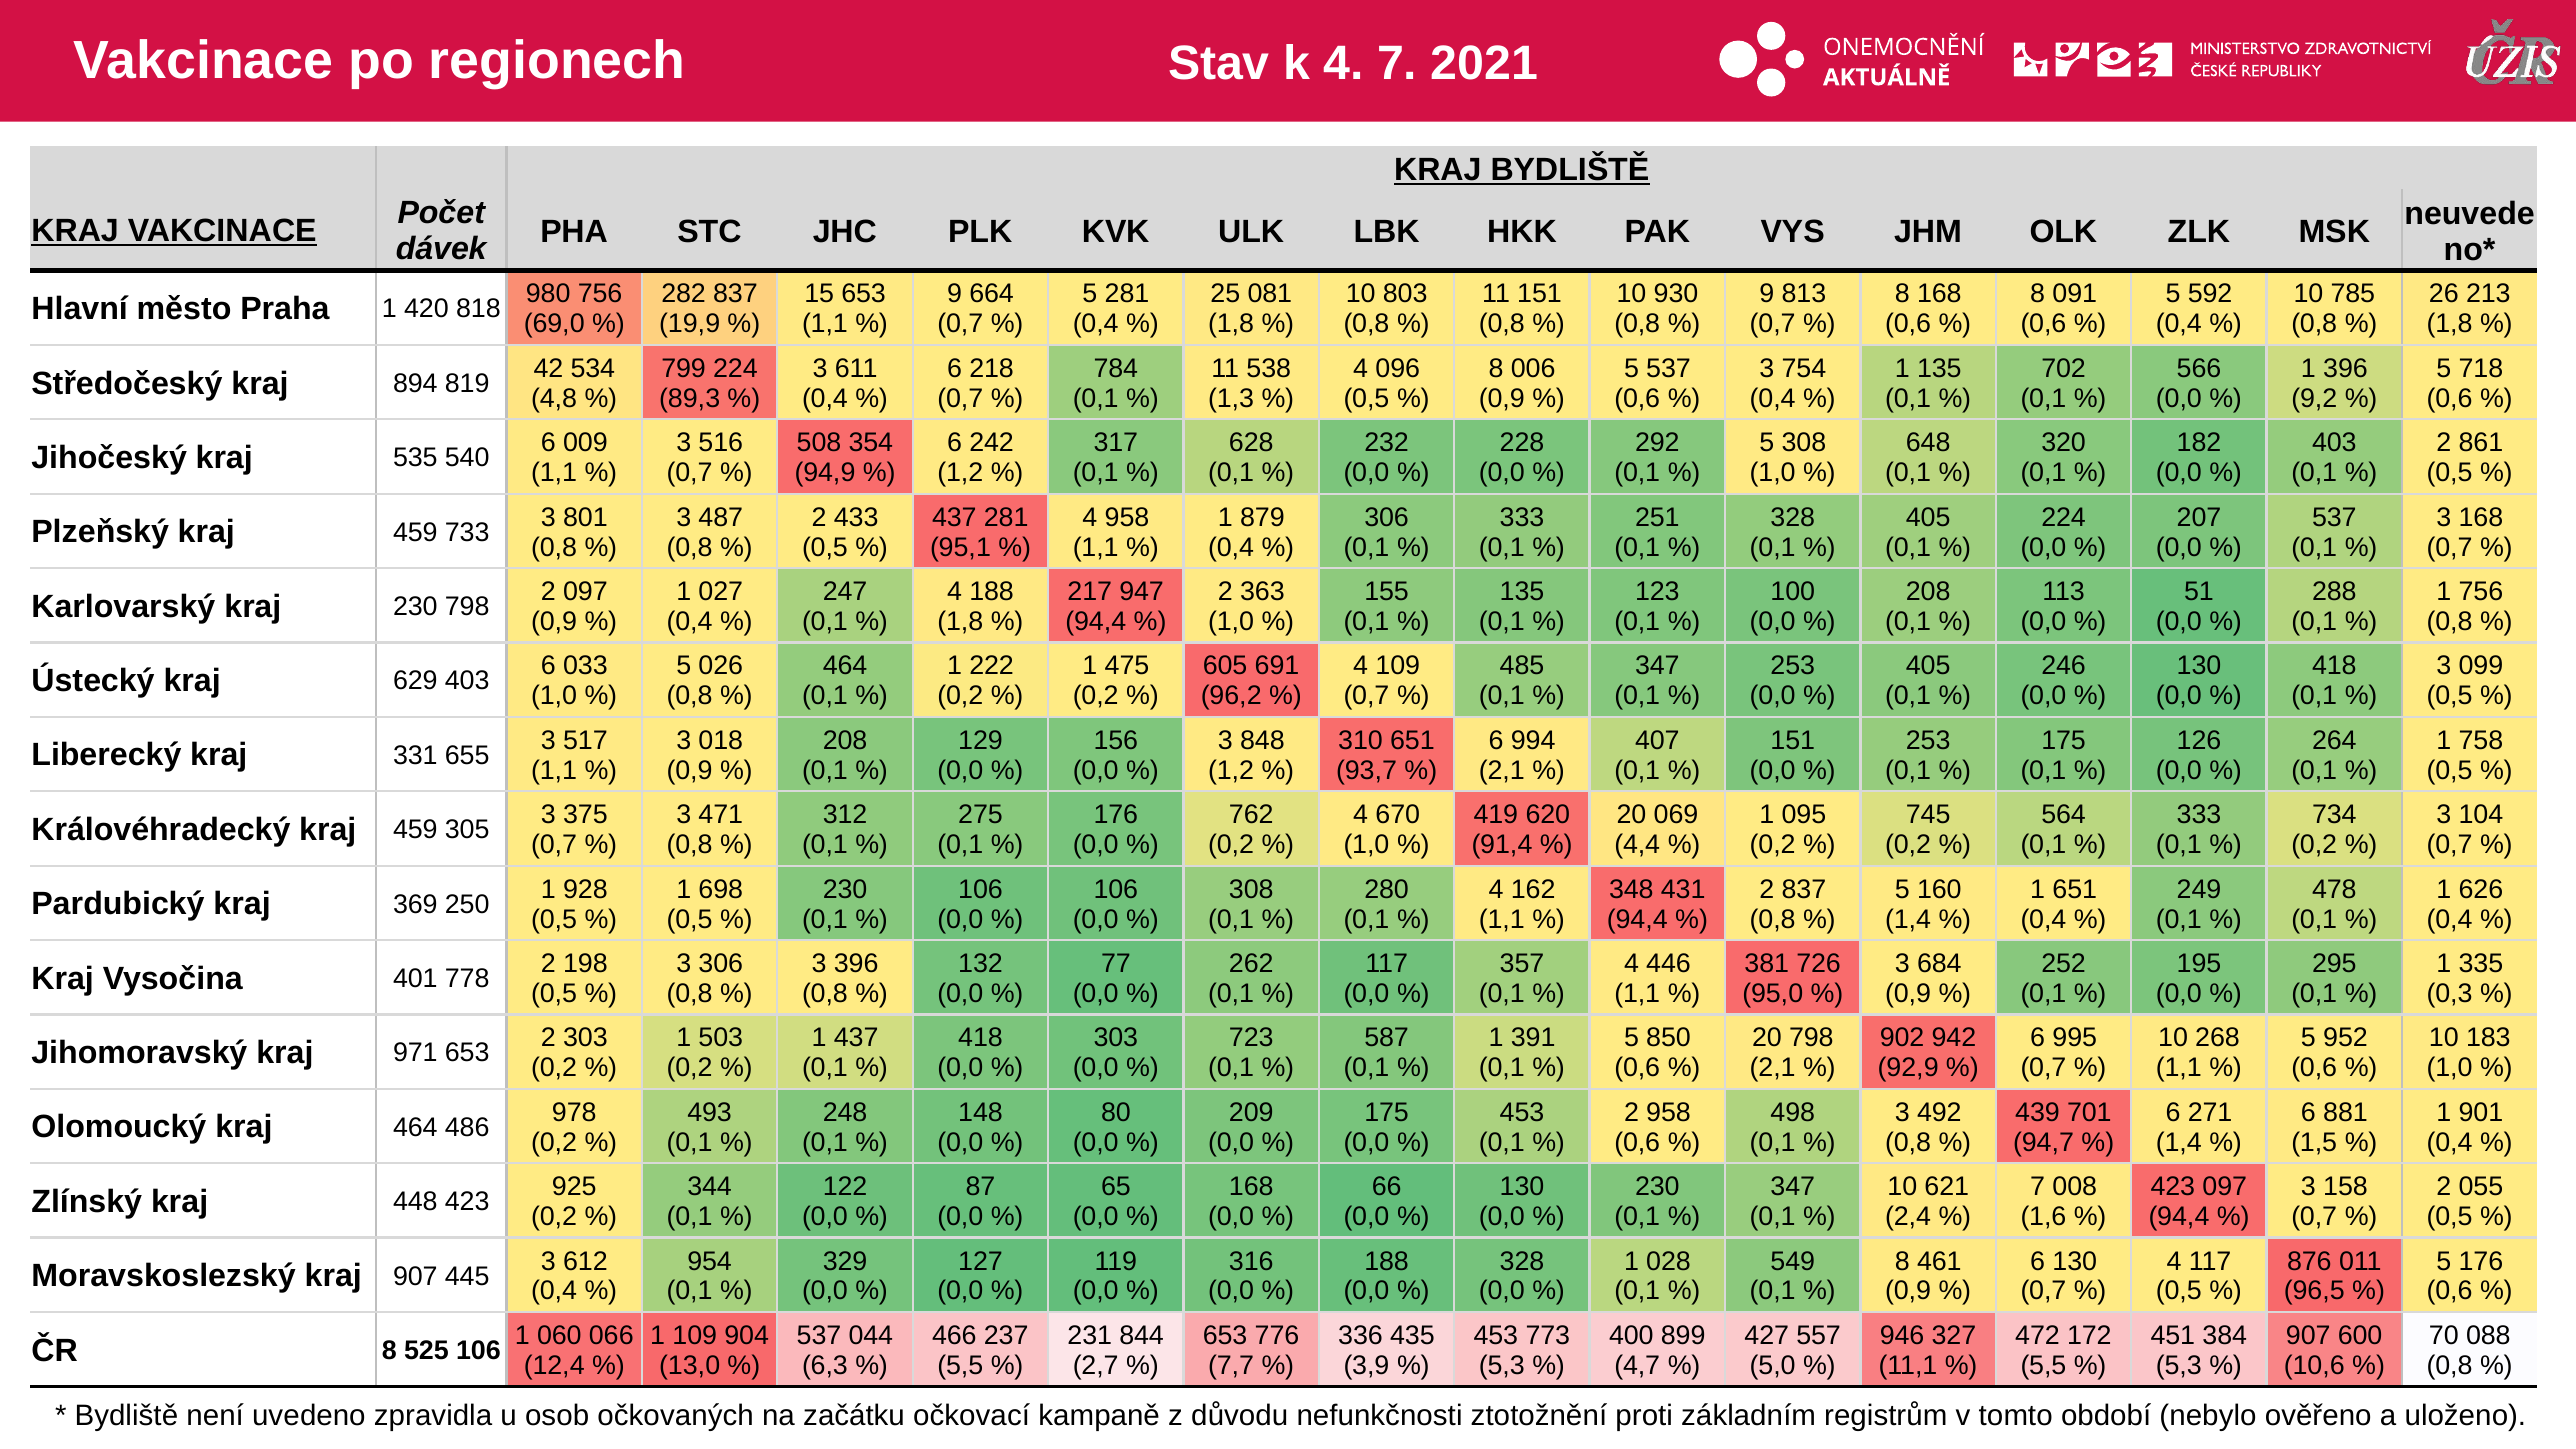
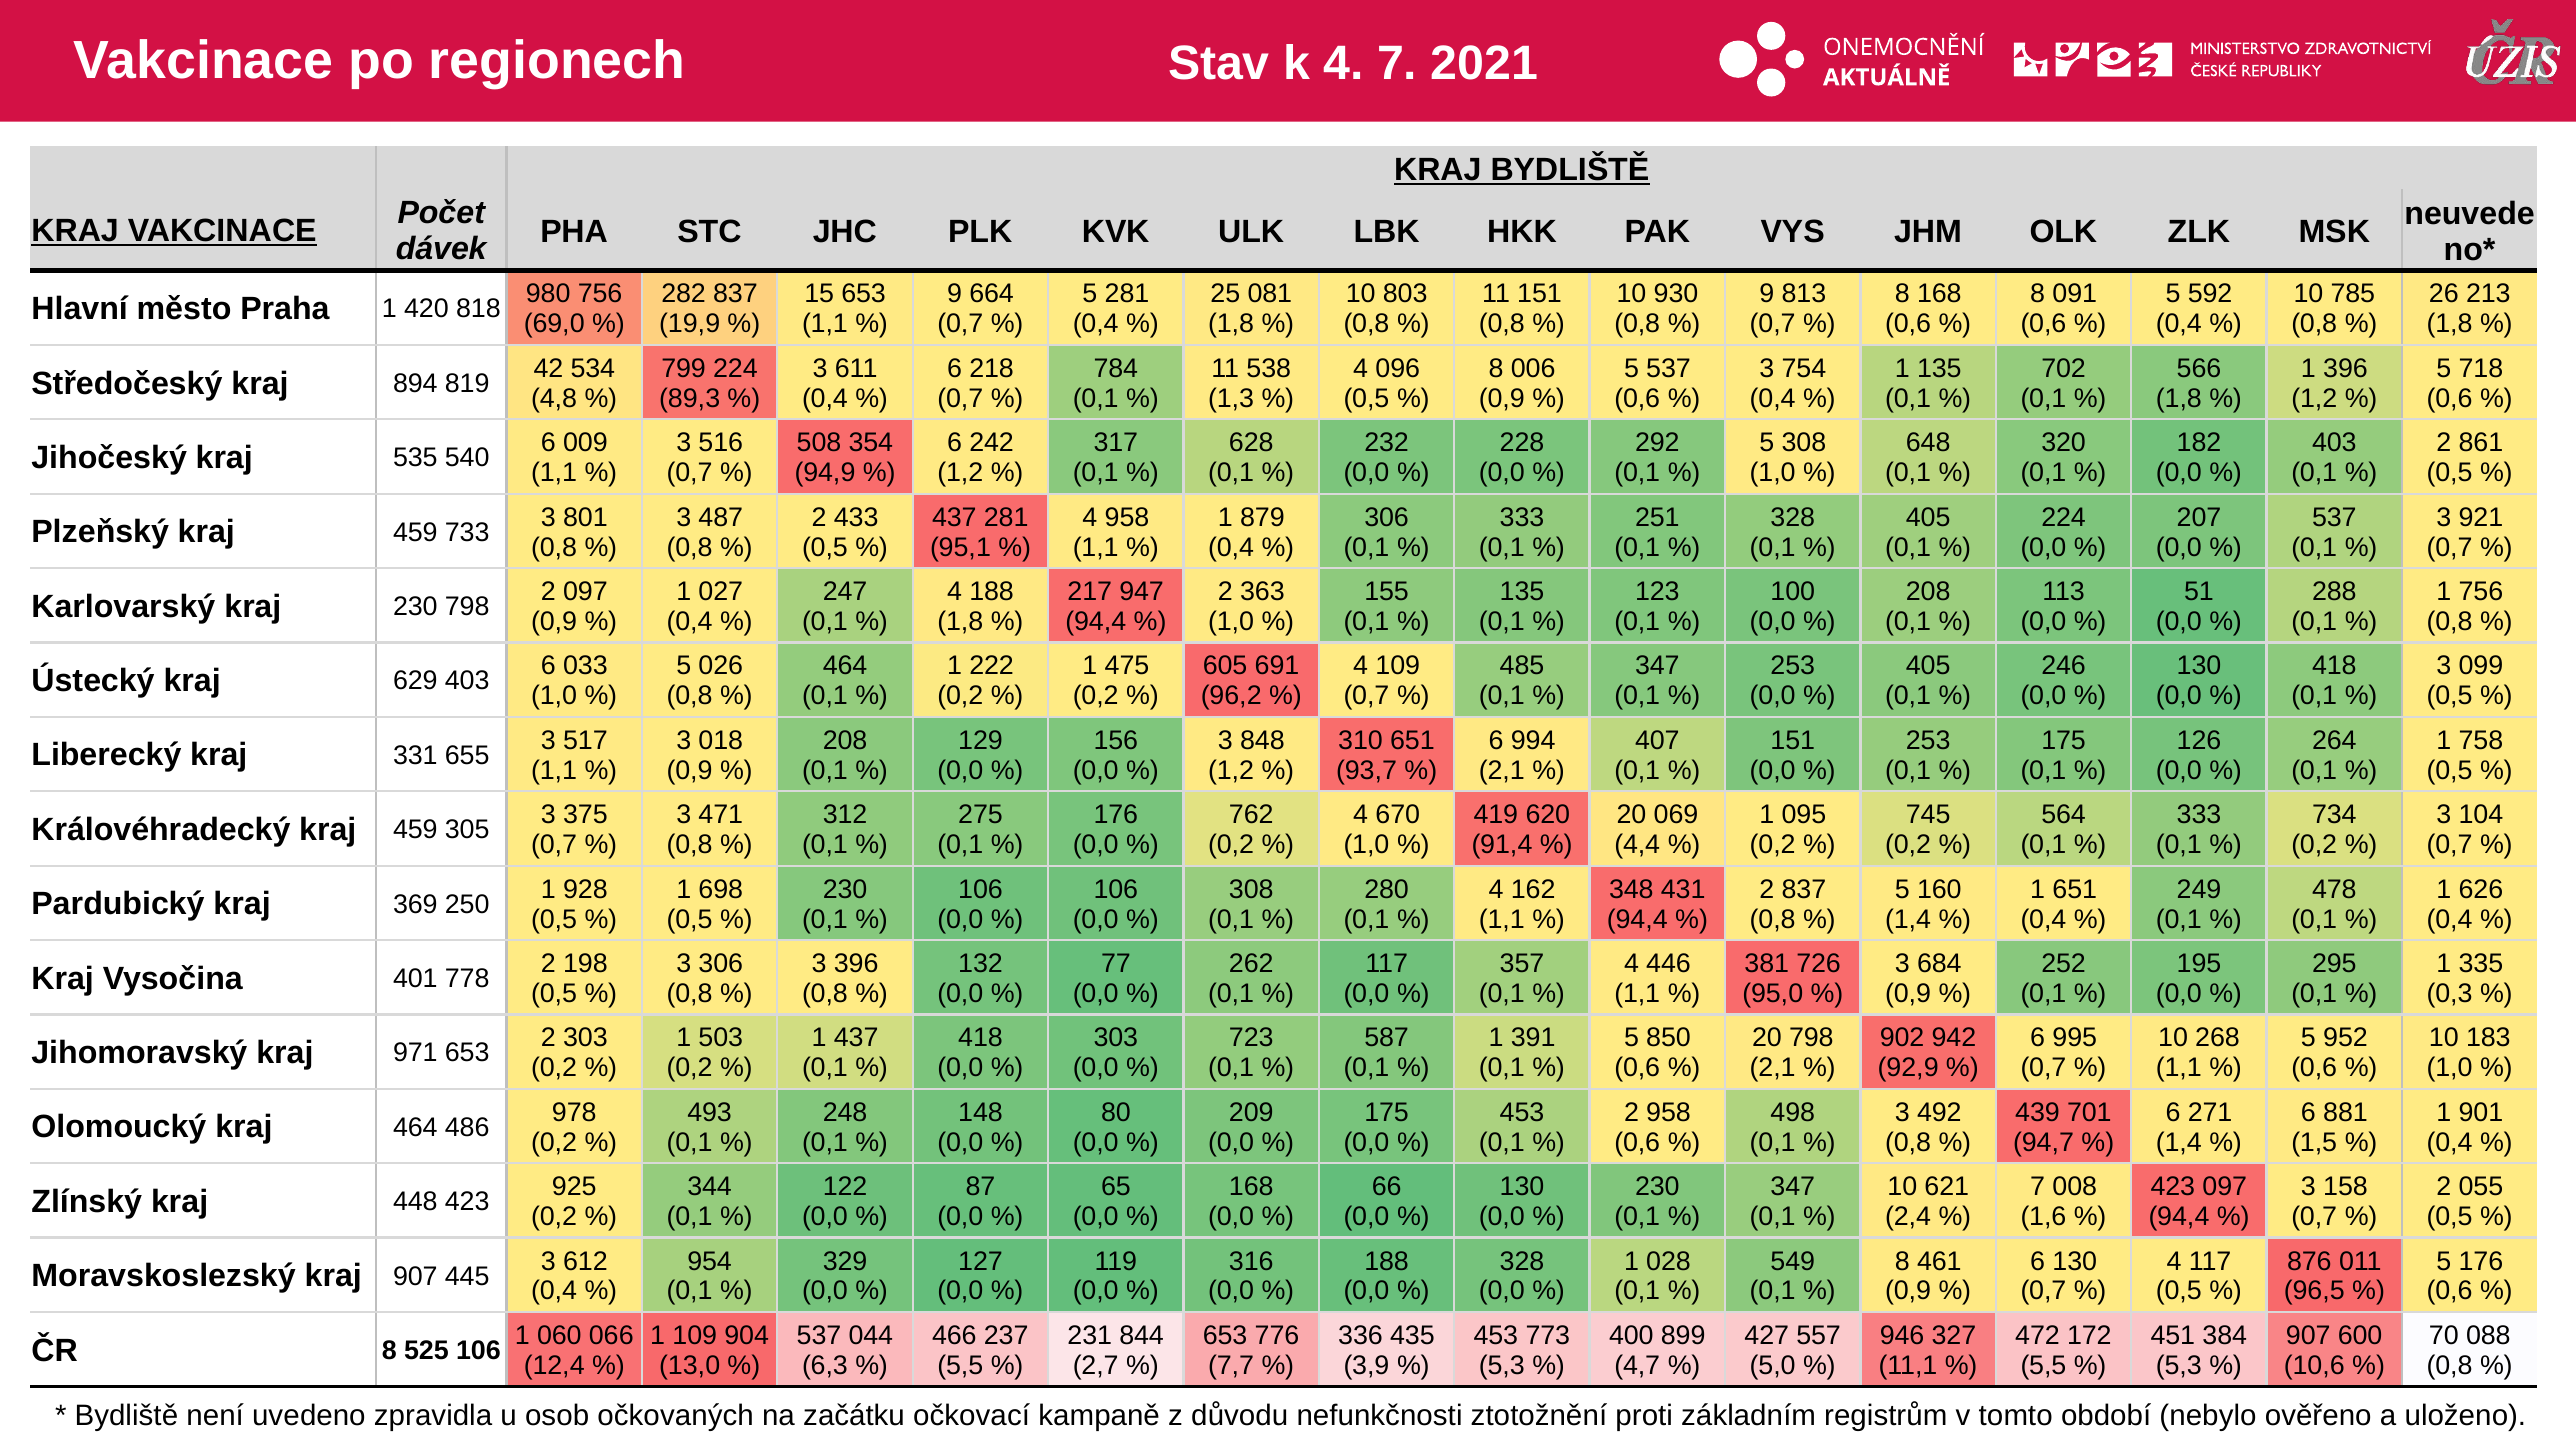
0,0 at (2179, 398): 0,0 -> 1,8
9,2 at (2314, 398): 9,2 -> 1,2
3 168: 168 -> 921
